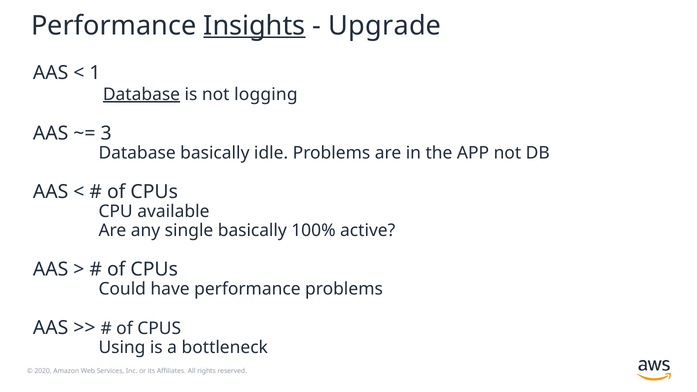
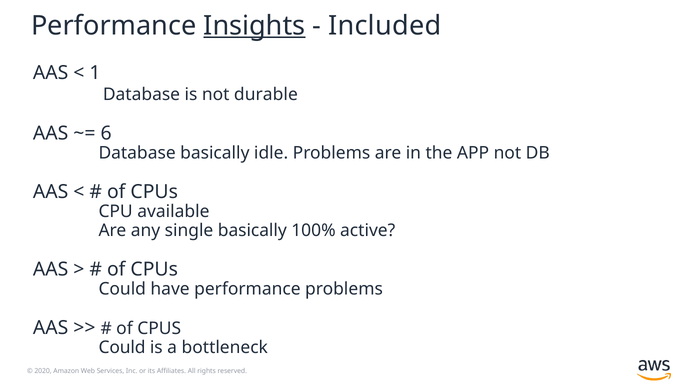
Upgrade: Upgrade -> Included
Database at (141, 94) underline: present -> none
logging: logging -> durable
3: 3 -> 6
Using at (122, 348): Using -> Could
